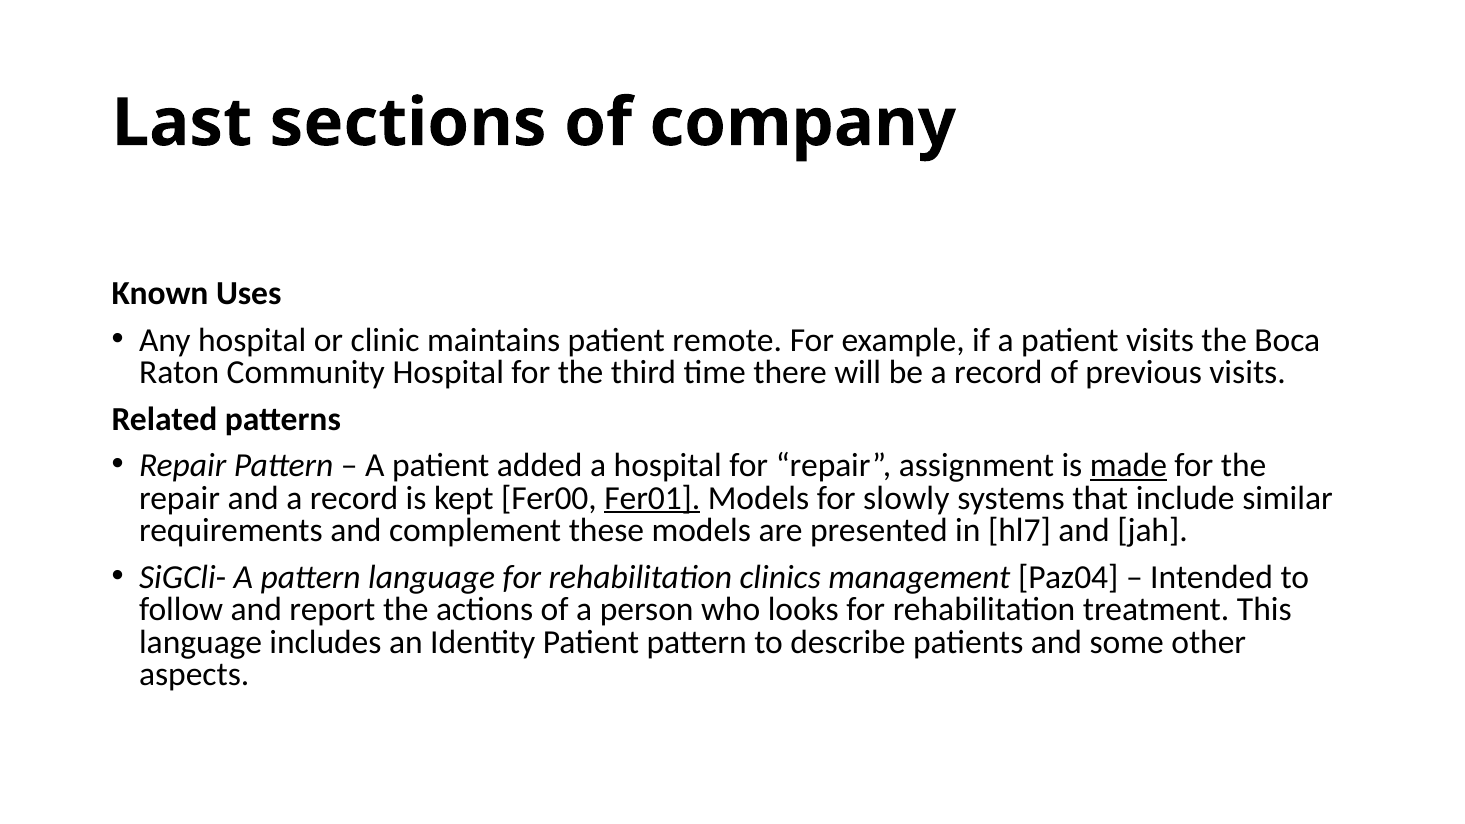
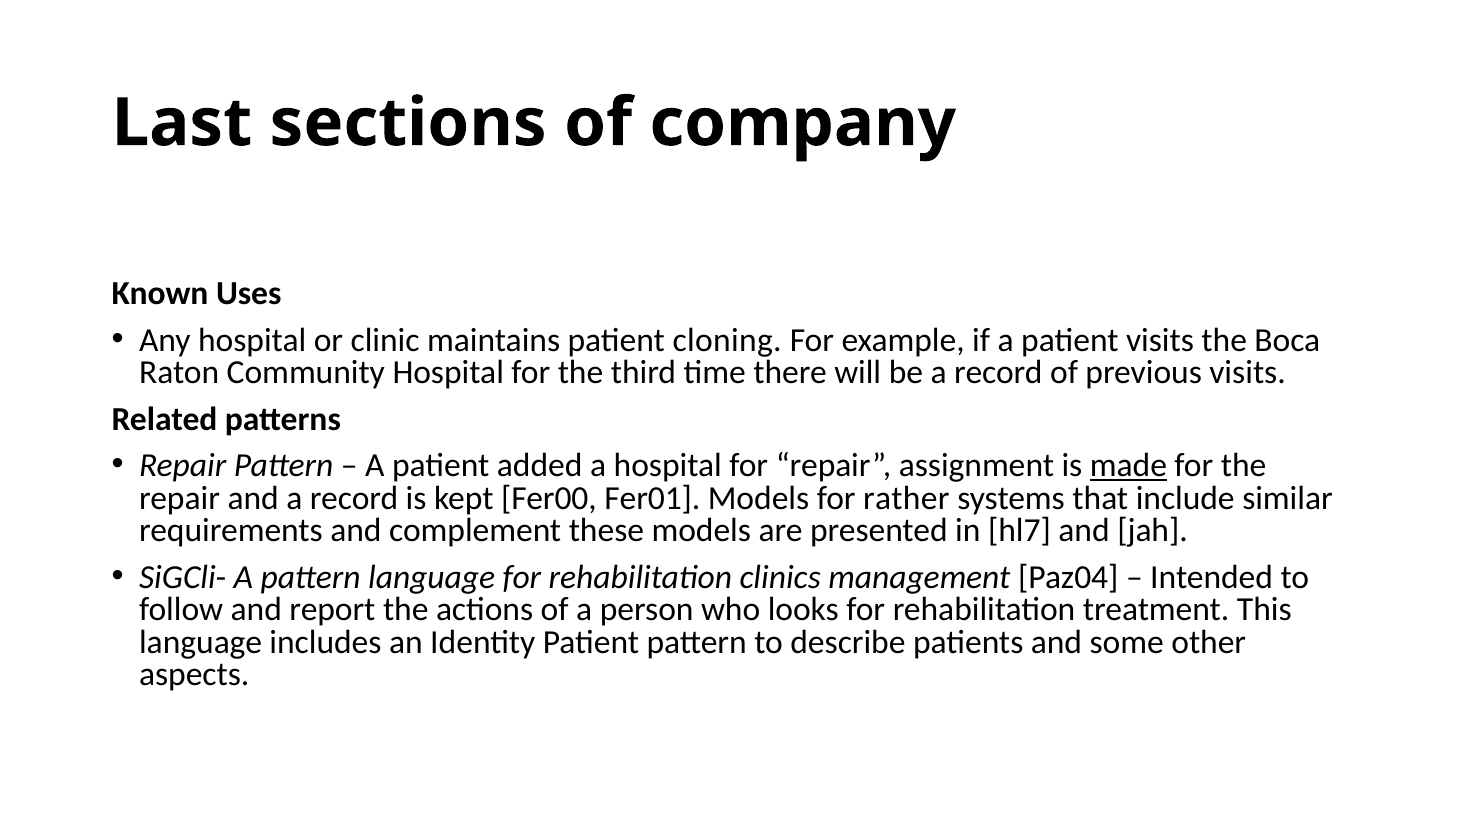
remote: remote -> cloning
Fer01 underline: present -> none
slowly: slowly -> rather
